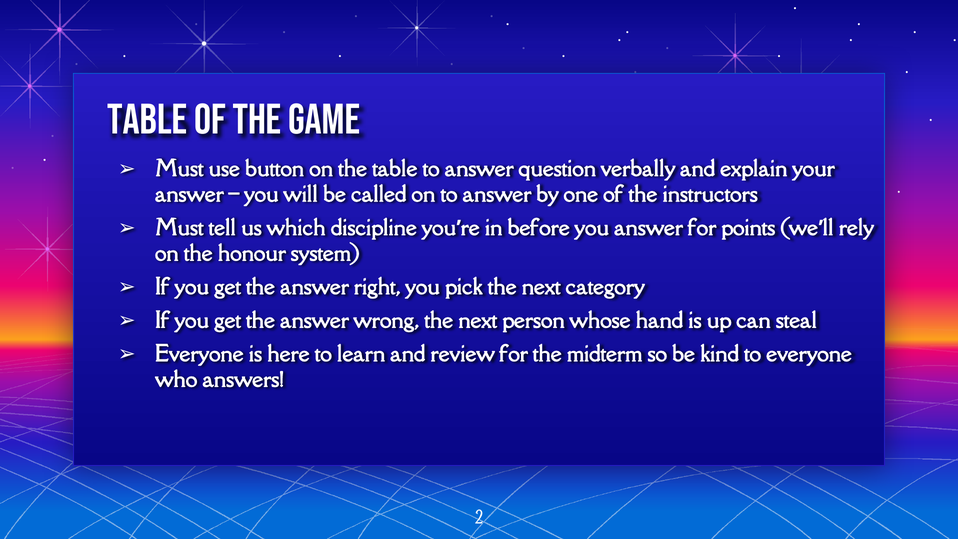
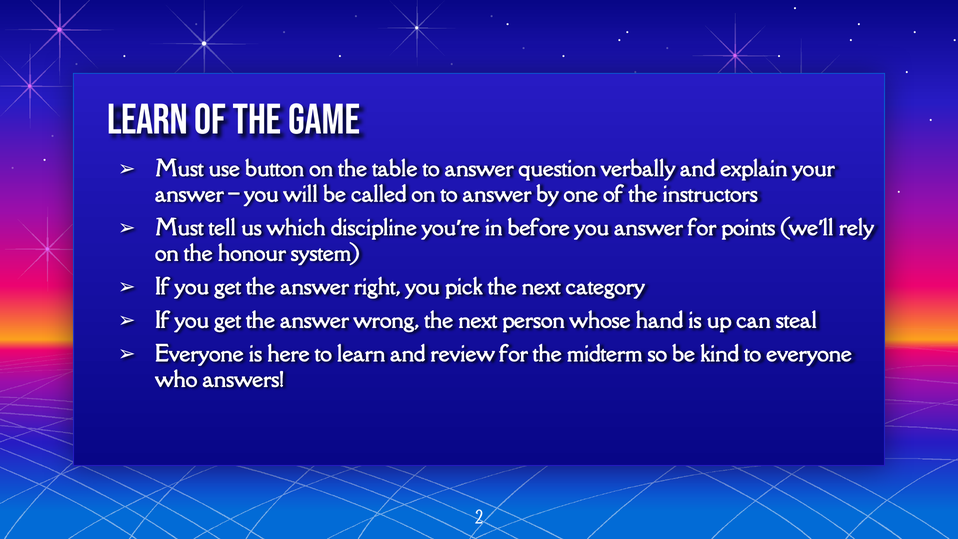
Table at (147, 120): Table -> Learn
